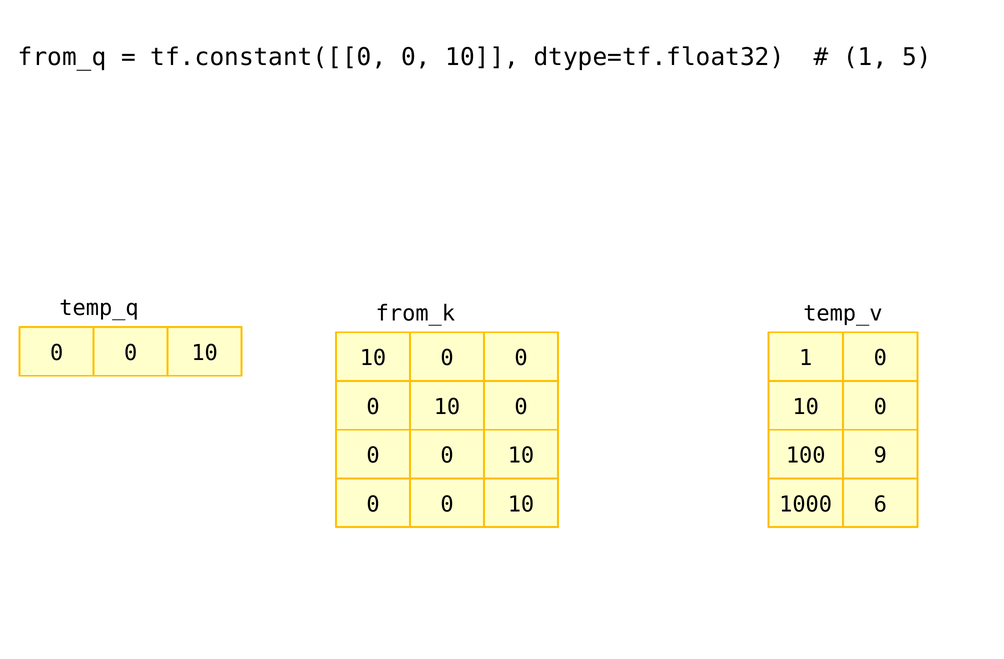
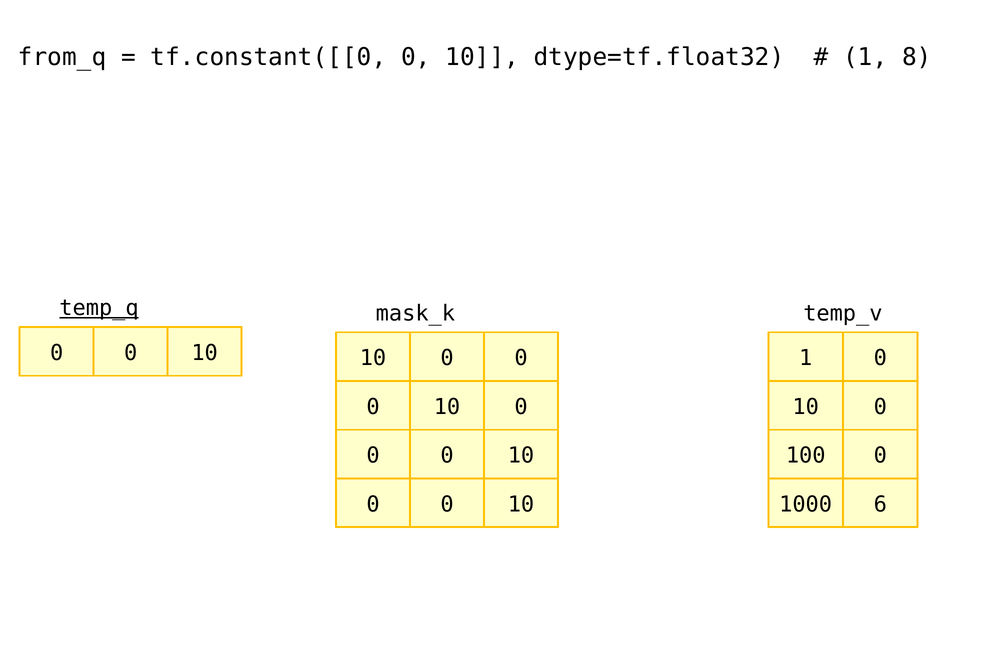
5: 5 -> 8
temp_q underline: none -> present
from_k: from_k -> mask_k
100 9: 9 -> 0
